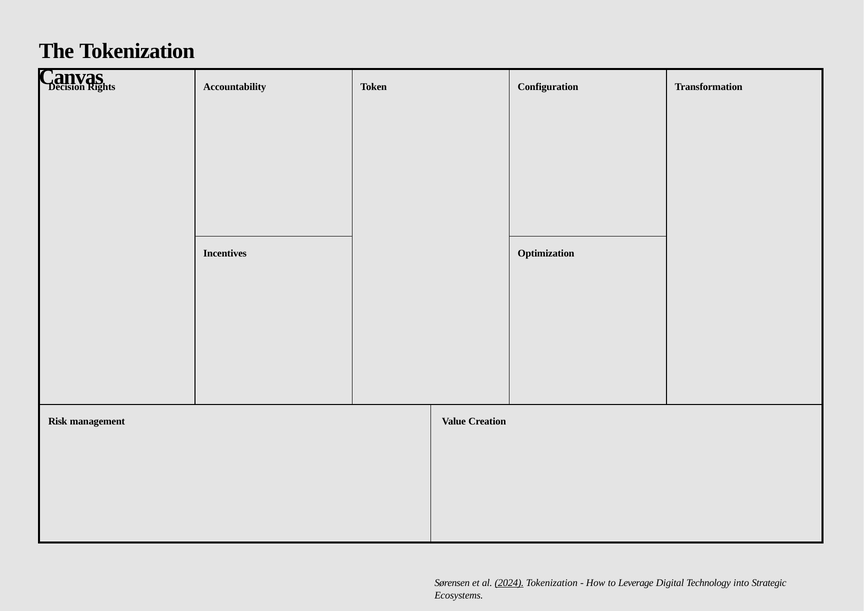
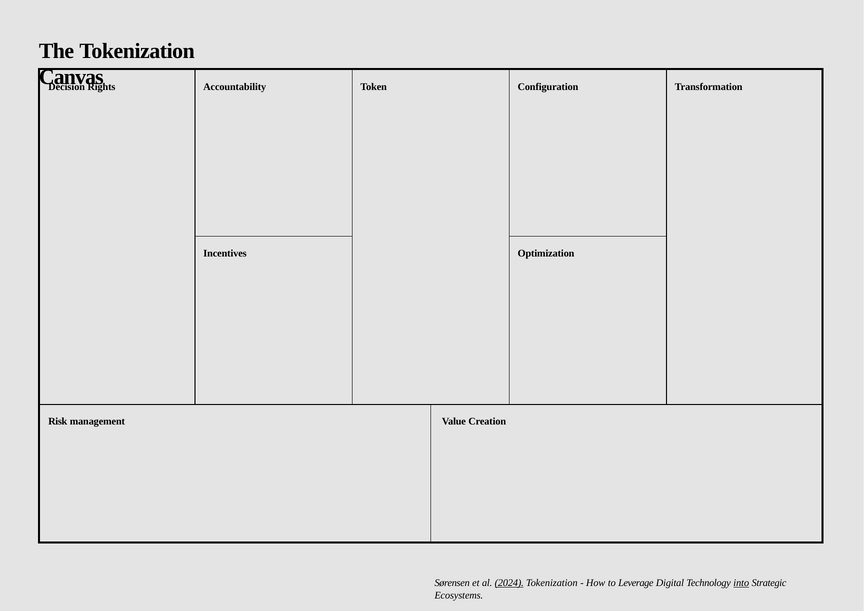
into underline: none -> present
